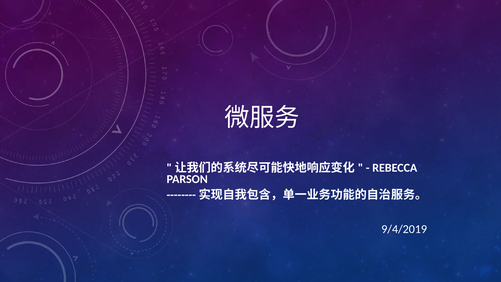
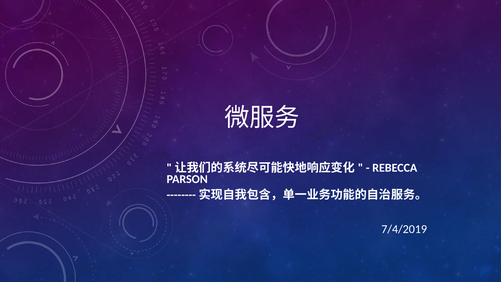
9/4/2019: 9/4/2019 -> 7/4/2019
